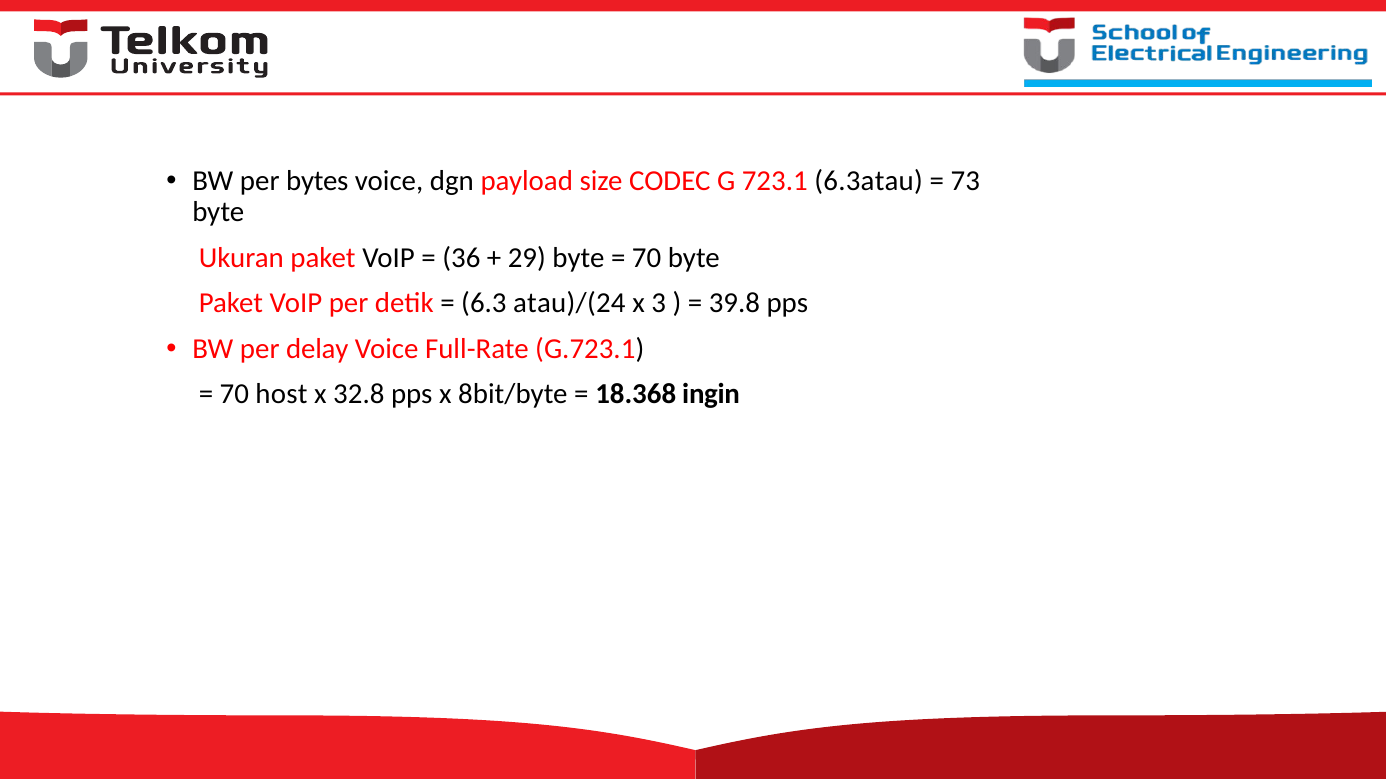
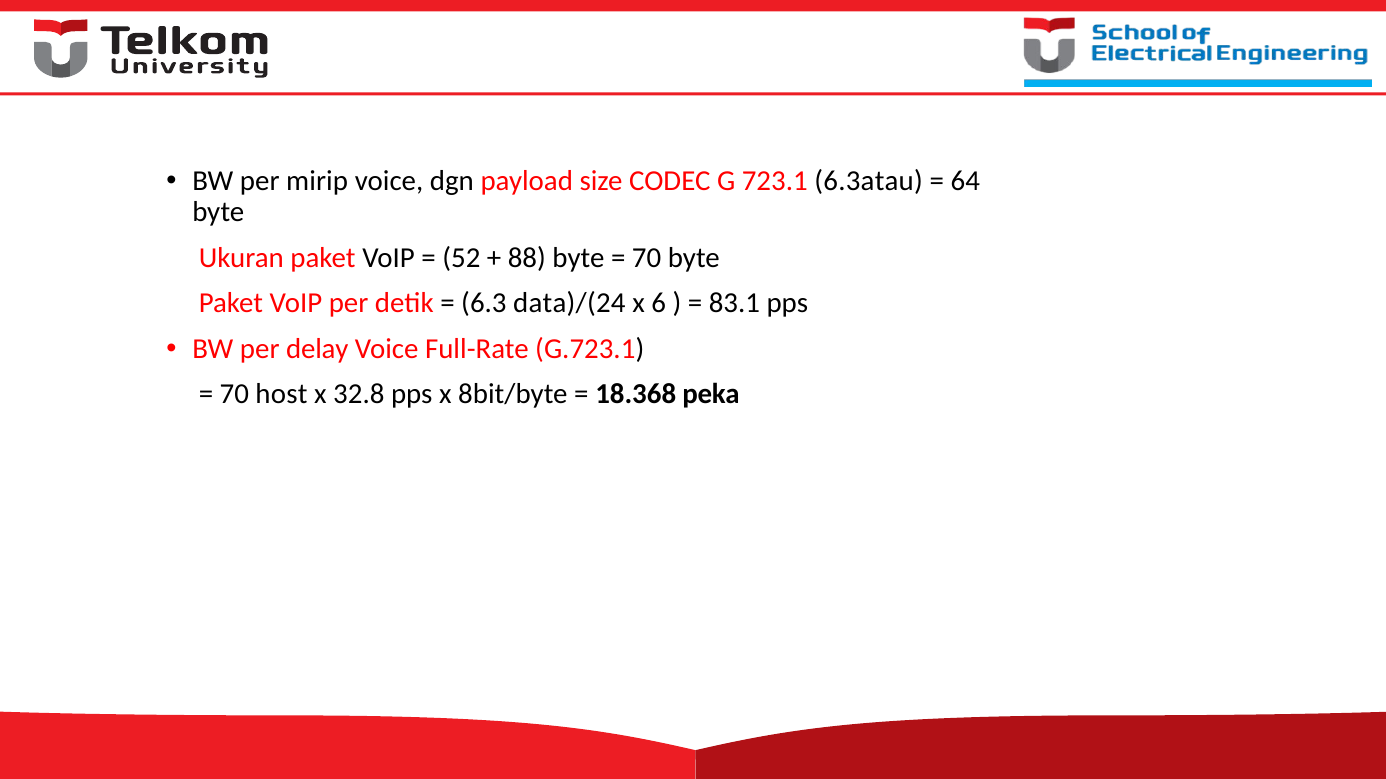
bytes: bytes -> mirip
73: 73 -> 64
36: 36 -> 52
29: 29 -> 88
atau)/(24: atau)/(24 -> data)/(24
3: 3 -> 6
39.8: 39.8 -> 83.1
ingin: ingin -> peka
